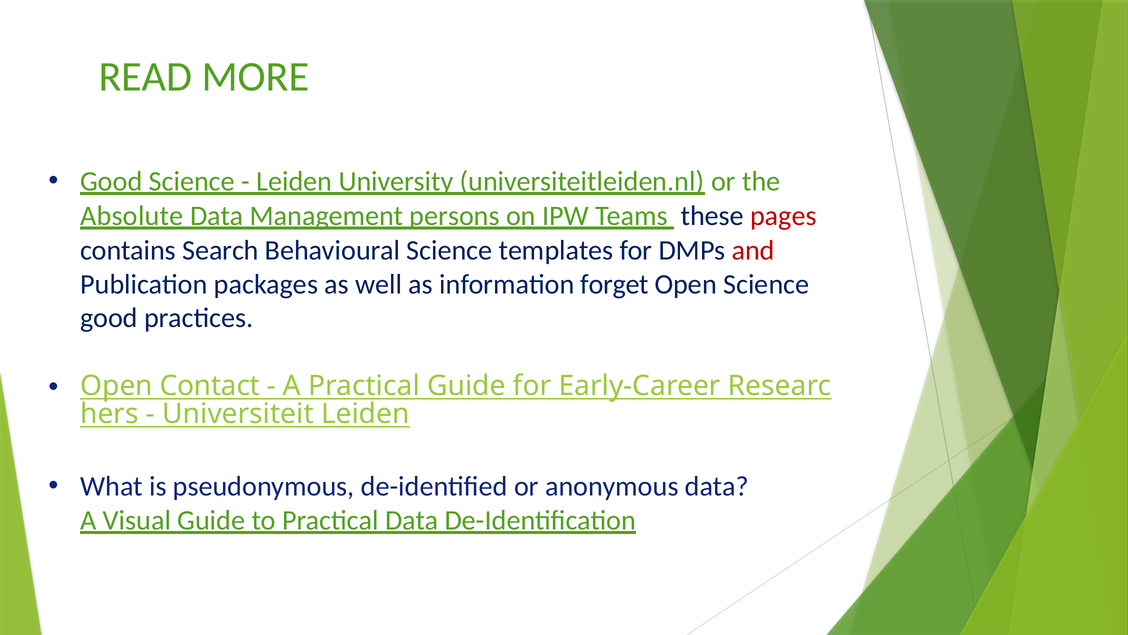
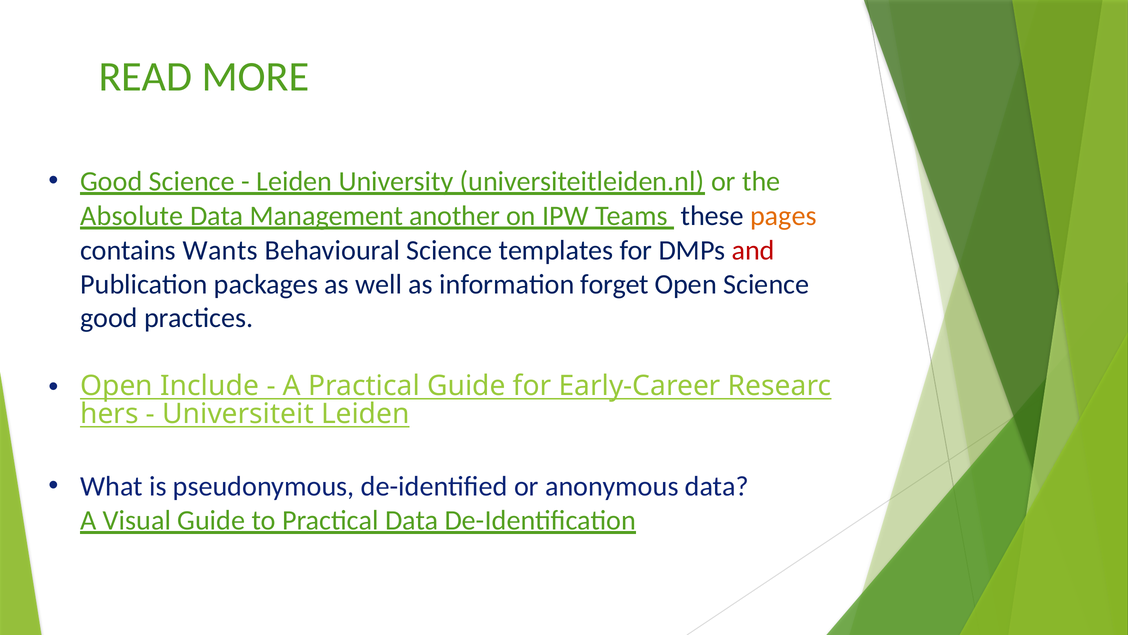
persons: persons -> another
pages colour: red -> orange
Search: Search -> Wants
Contact: Contact -> Include
